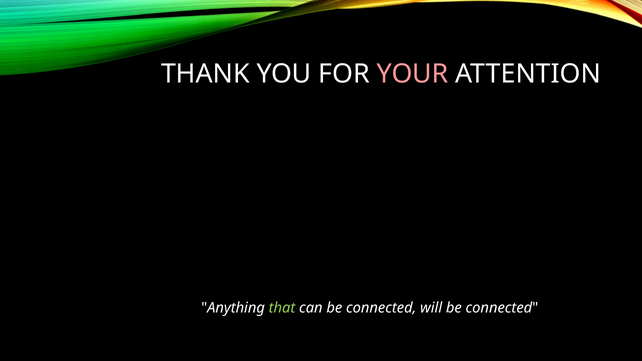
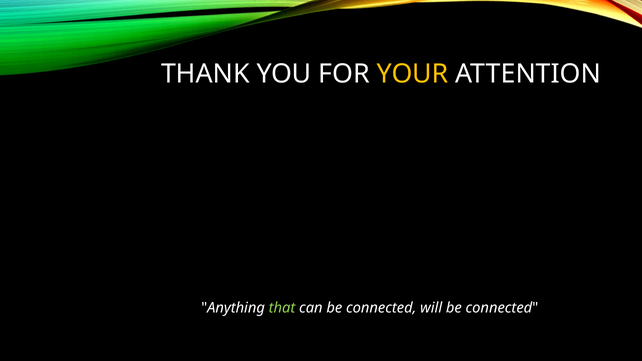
YOUR colour: pink -> yellow
